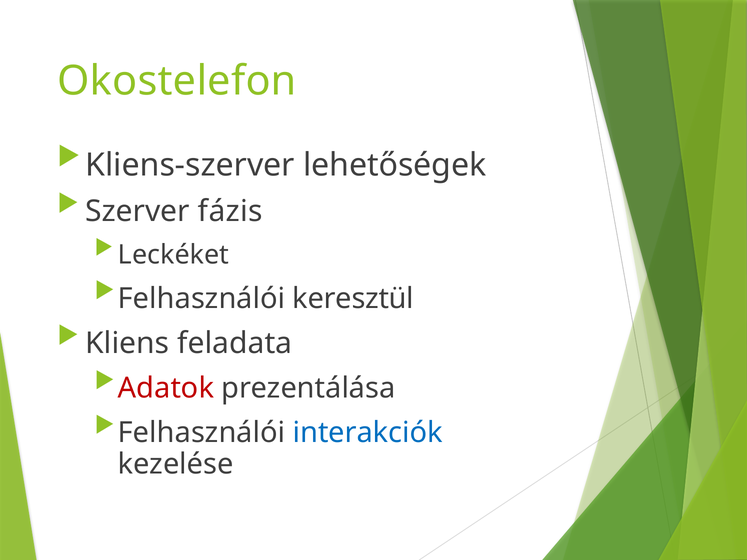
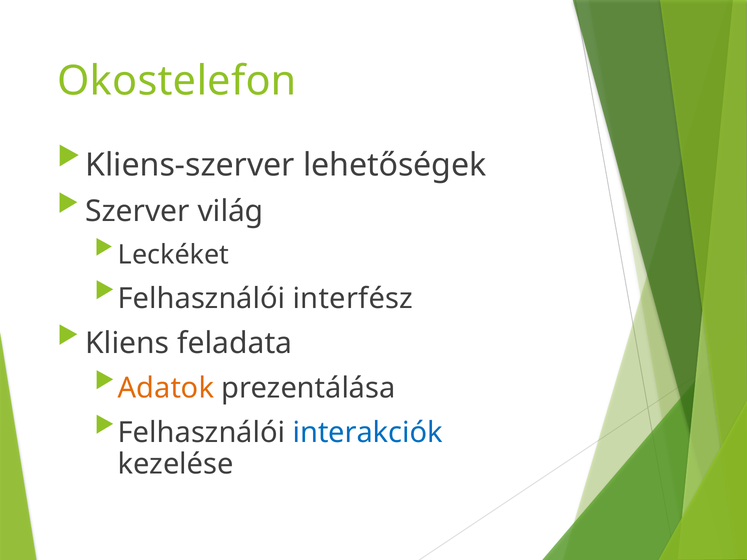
fázis: fázis -> világ
keresztül: keresztül -> interfész
Adatok colour: red -> orange
